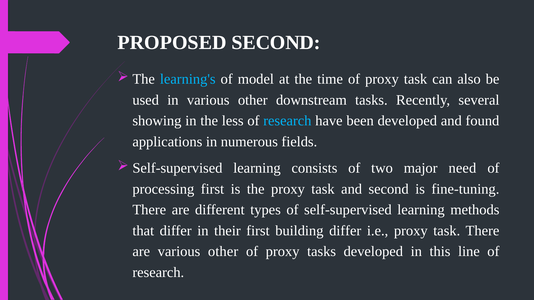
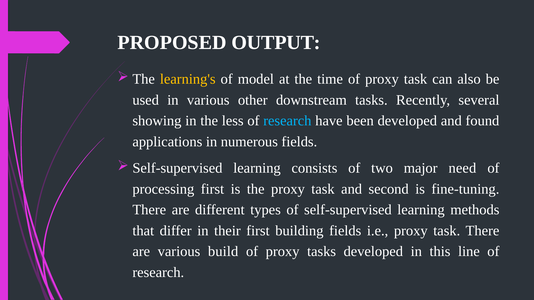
PROPOSED SECOND: SECOND -> OUTPUT
learning's colour: light blue -> yellow
building differ: differ -> fields
are various other: other -> build
